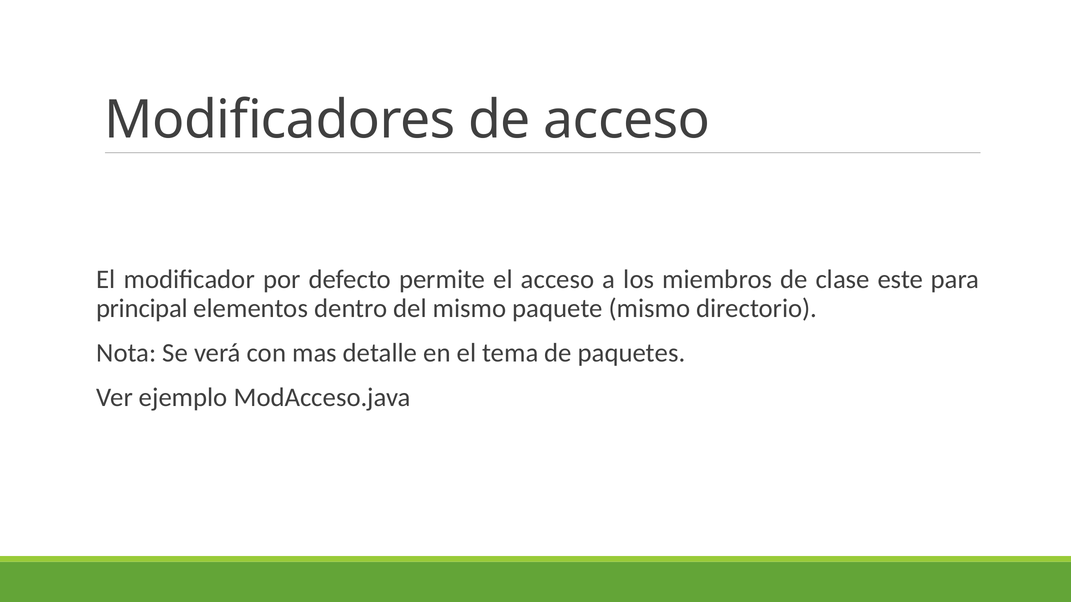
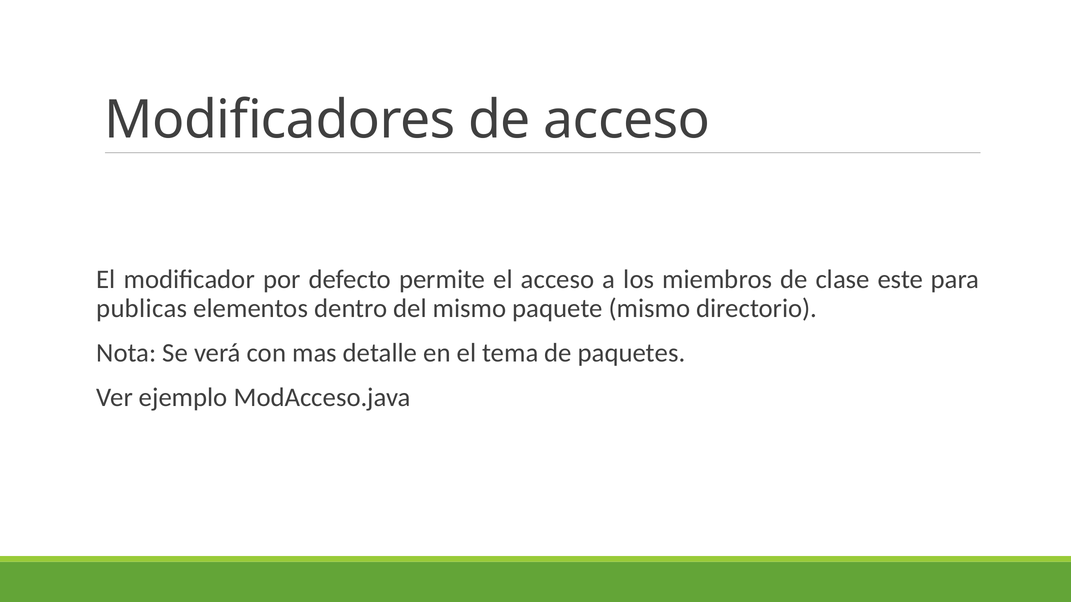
principal: principal -> publicas
